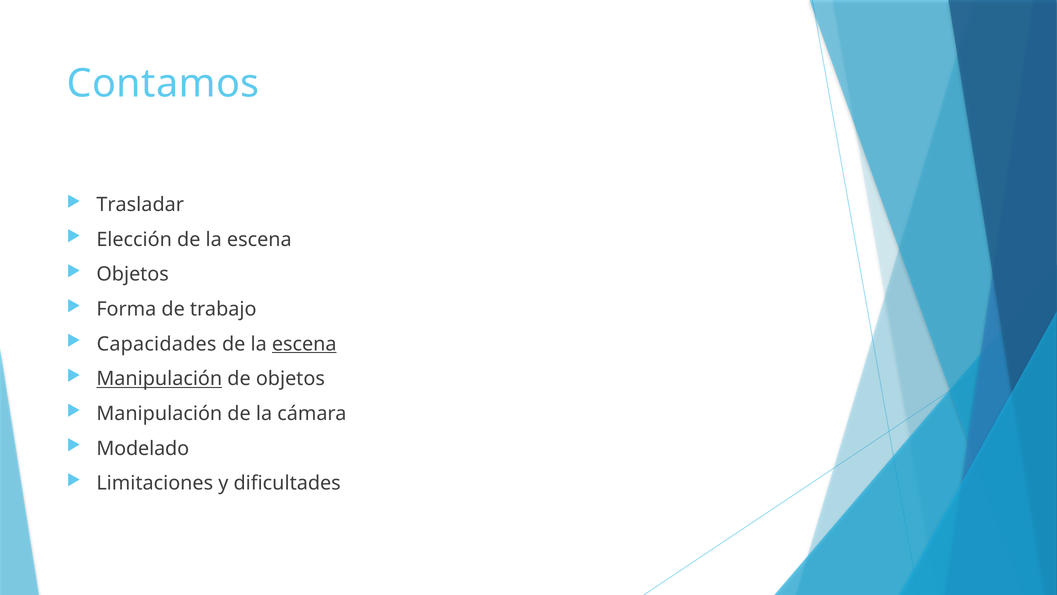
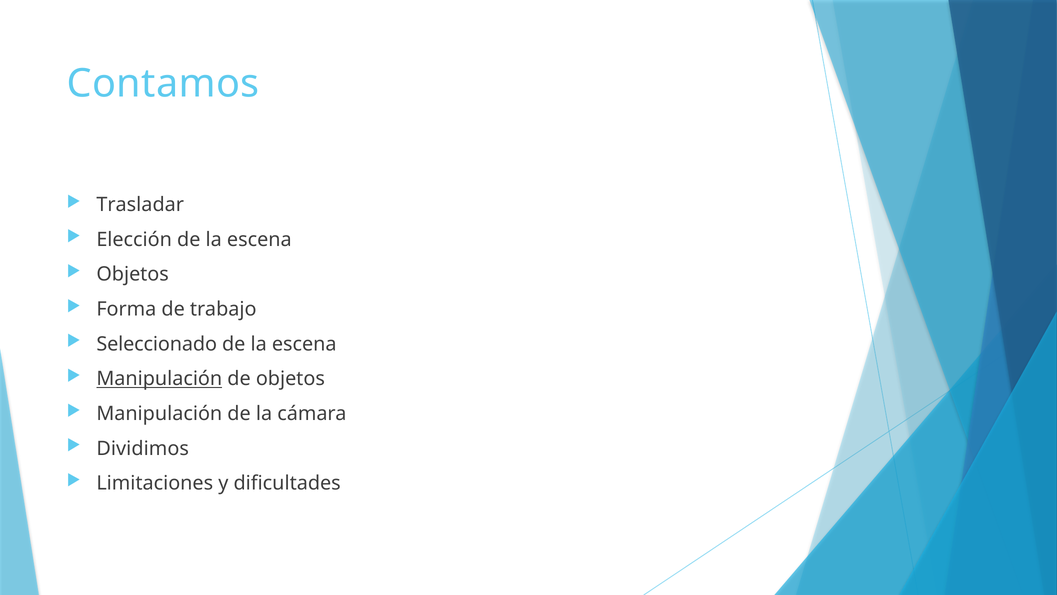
Capacidades: Capacidades -> Seleccionado
escena at (304, 344) underline: present -> none
Modelado: Modelado -> Dividimos
